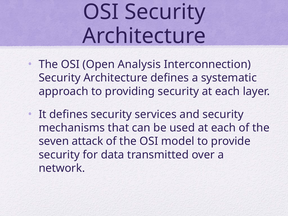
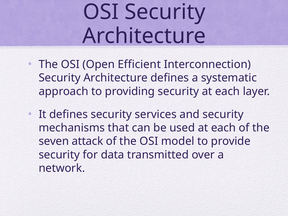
Analysis: Analysis -> Efficient
